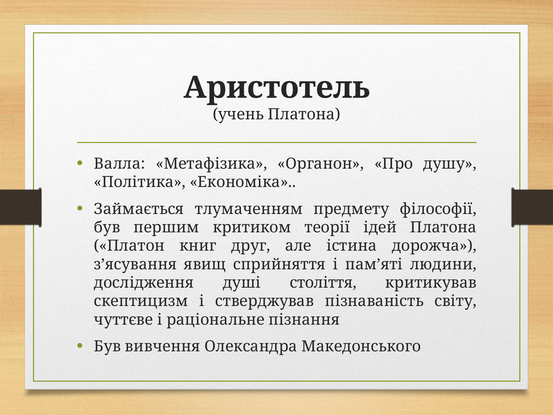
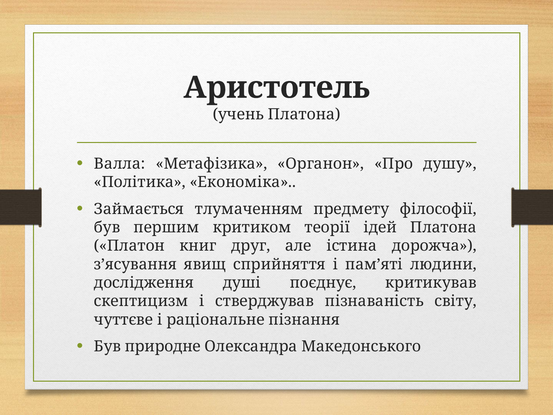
століття: століття -> поєднує
вивчення: вивчення -> природне
